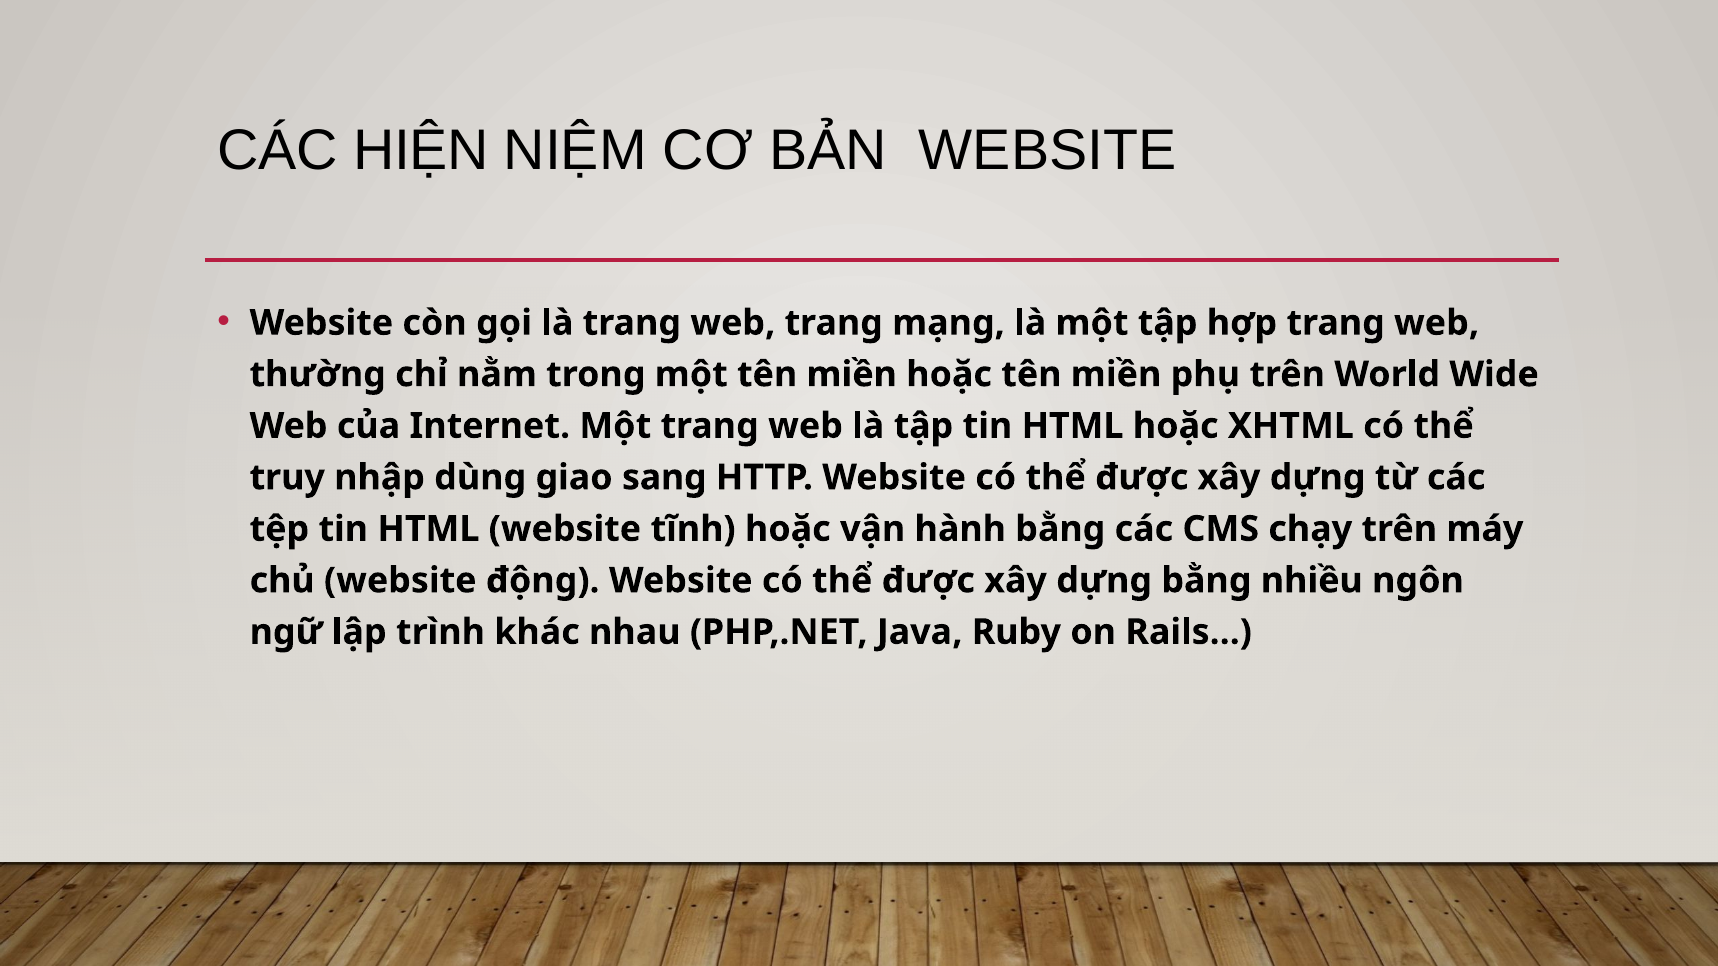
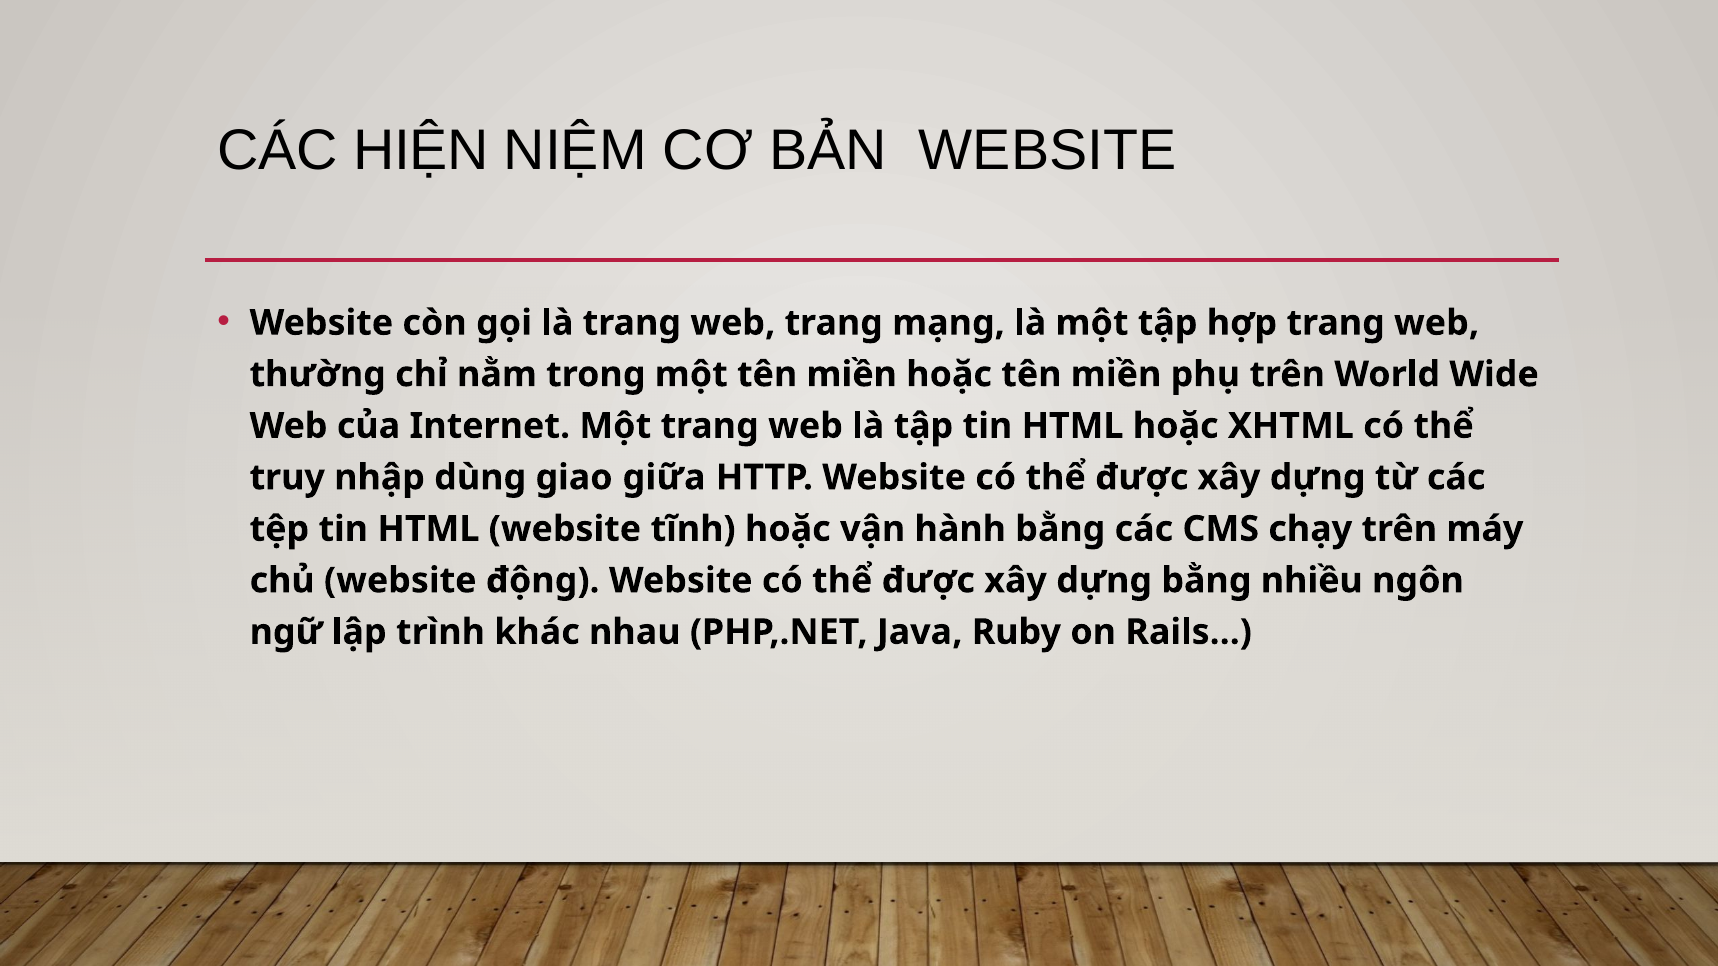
sang: sang -> giữa
